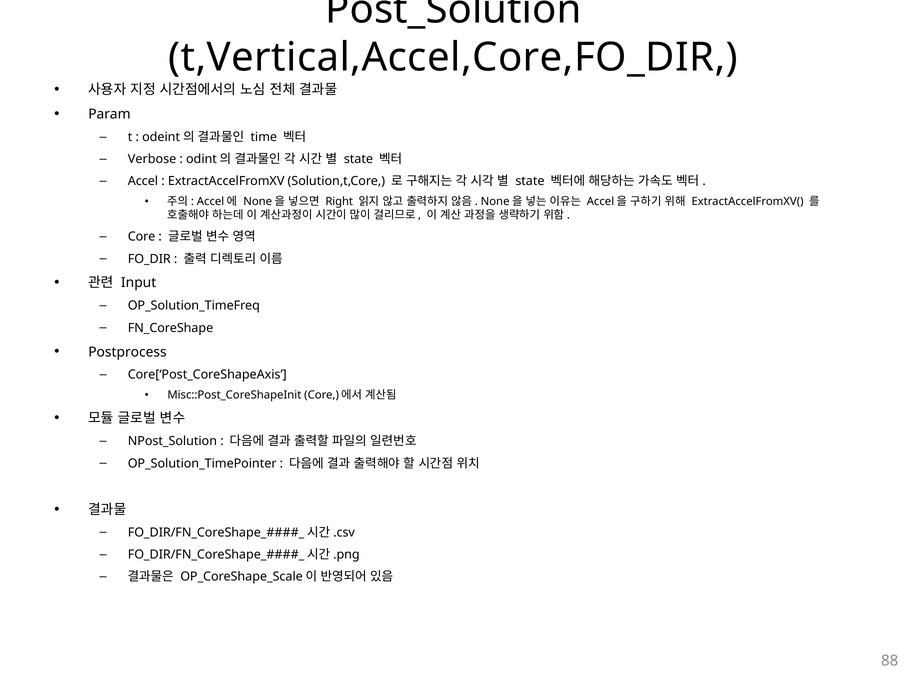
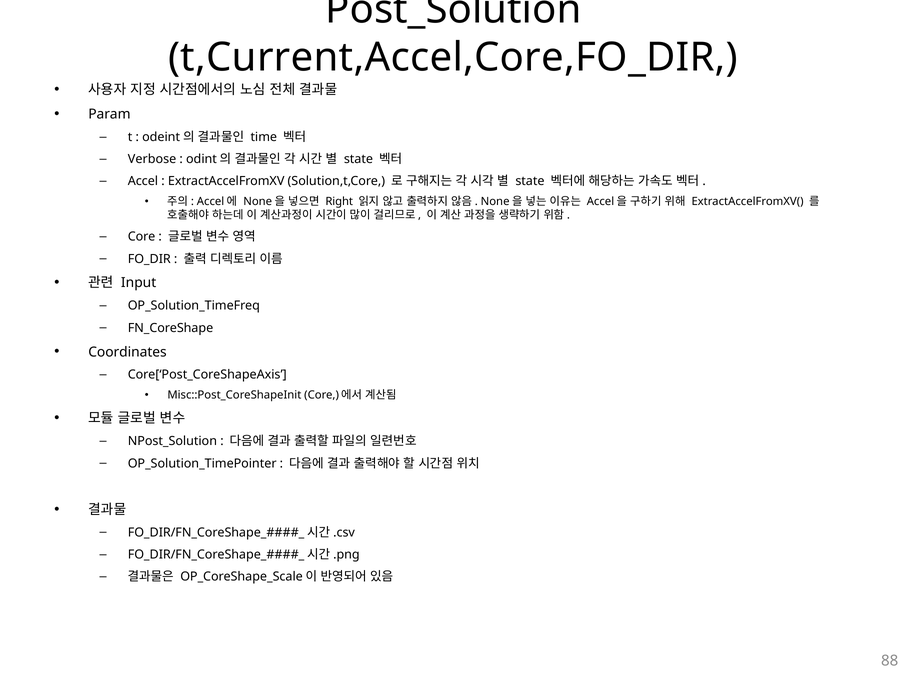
t,Vertical,Accel,Core,FO_DIR: t,Vertical,Accel,Core,FO_DIR -> t,Current,Accel,Core,FO_DIR
Postprocess: Postprocess -> Coordinates
